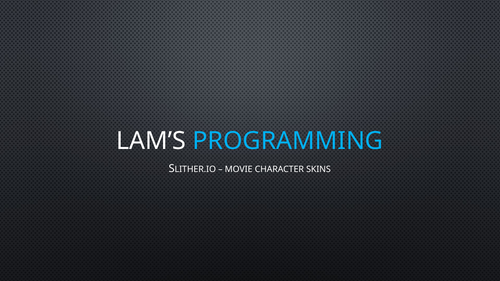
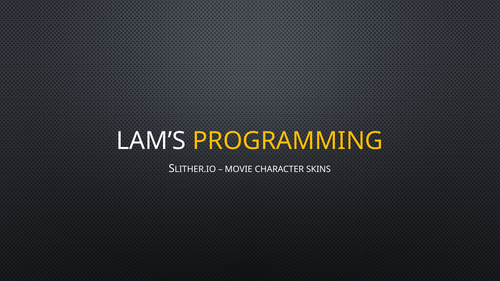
PROGRAMMING colour: light blue -> yellow
